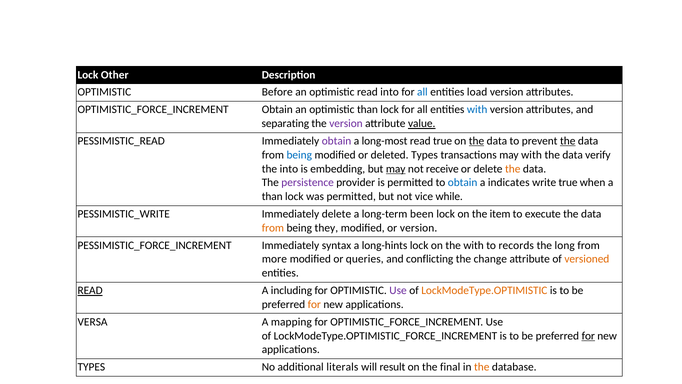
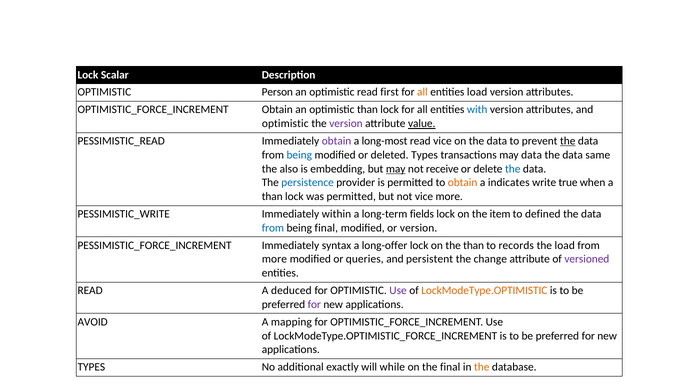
Other: Other -> Scalar
Before: Before -> Person
read into: into -> first
all at (422, 92) colour: blue -> orange
separating at (285, 123): separating -> optimistic
read true: true -> vice
the at (477, 141) underline: present -> none
may with: with -> data
verify: verify -> same
the into: into -> also
the at (513, 169) colour: orange -> blue
persistence colour: purple -> blue
obtain at (463, 183) colour: blue -> orange
vice while: while -> more
Immediately delete: delete -> within
been: been -> fields
execute: execute -> defined
from at (273, 228) colour: orange -> blue
being they: they -> final
long-hints: long-hints -> long-offer
the with: with -> than
the long: long -> load
conflicting: conflicting -> persistent
versioned colour: orange -> purple
READ at (90, 290) underline: present -> none
including: including -> deduced
for at (314, 304) colour: orange -> purple
VERSA: VERSA -> AVOID
for at (588, 335) underline: present -> none
literals: literals -> exactly
result: result -> while
